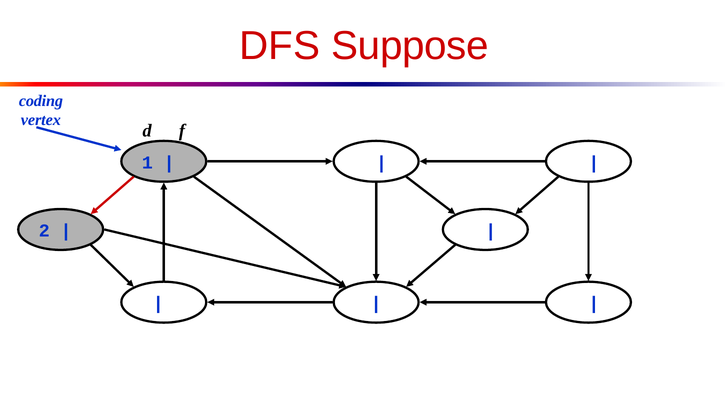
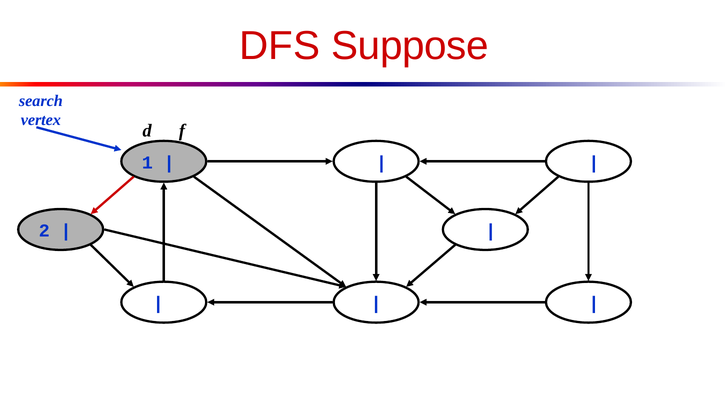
coding: coding -> search
